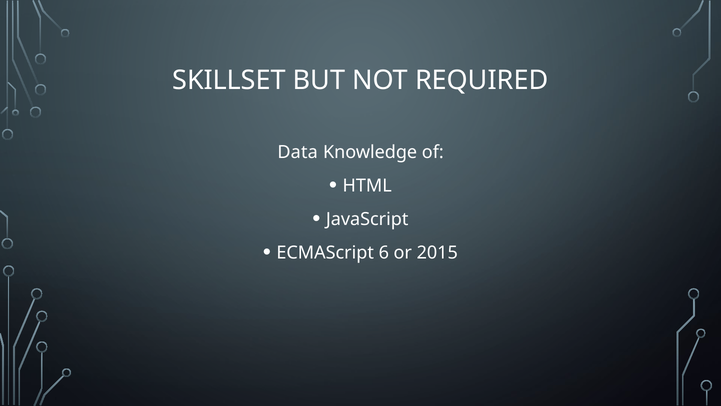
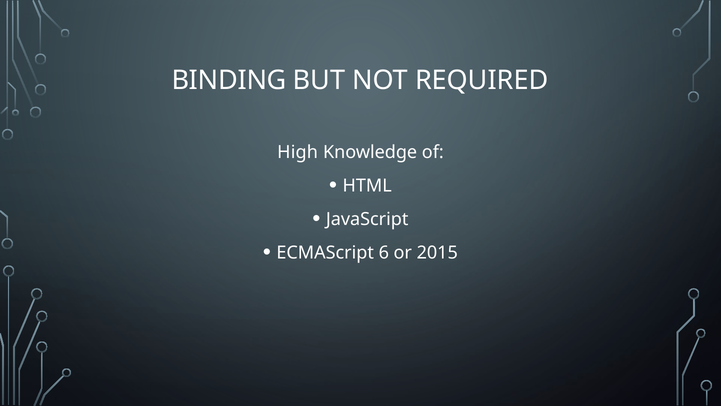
SKILLSET: SKILLSET -> BINDING
Data: Data -> High
